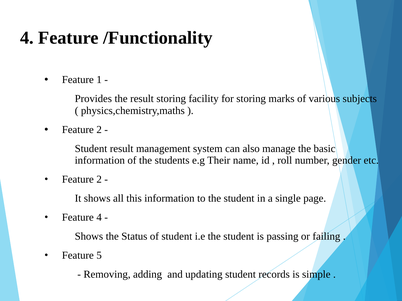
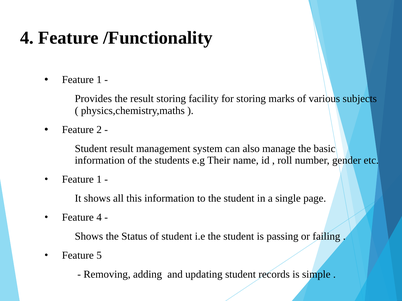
2 at (99, 180): 2 -> 1
